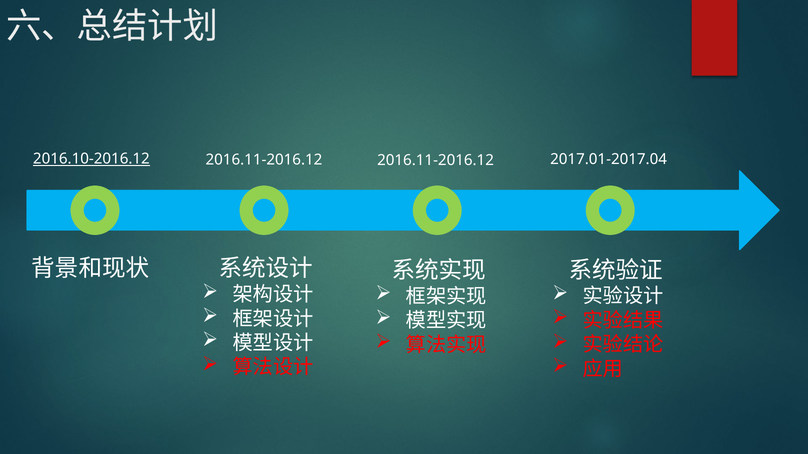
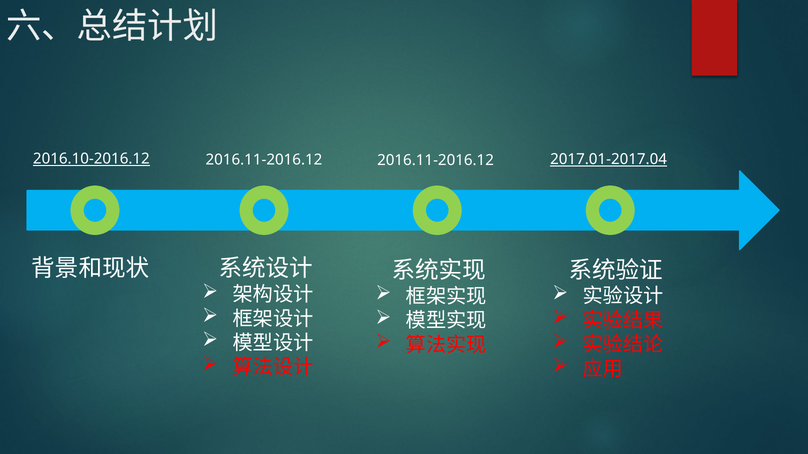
2017.01-2017.04 underline: none -> present
